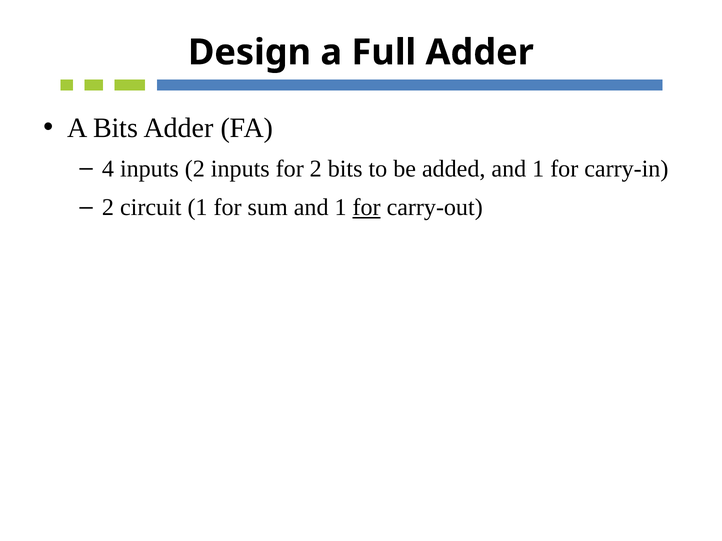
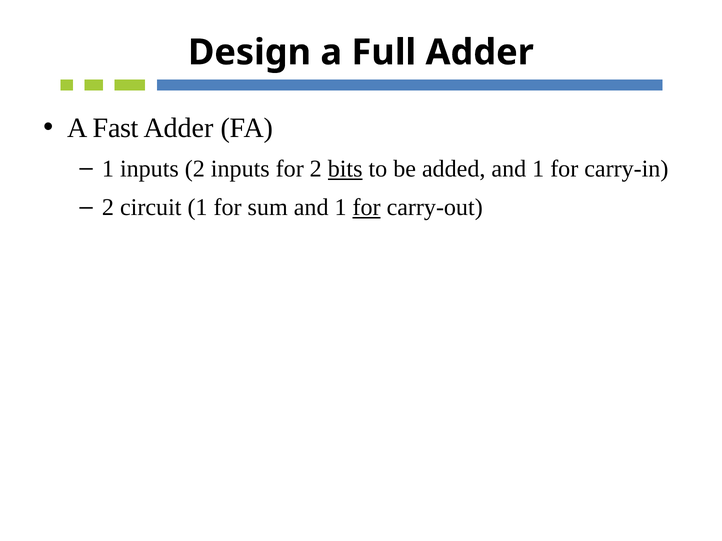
A Bits: Bits -> Fast
4 at (108, 169): 4 -> 1
bits at (345, 169) underline: none -> present
